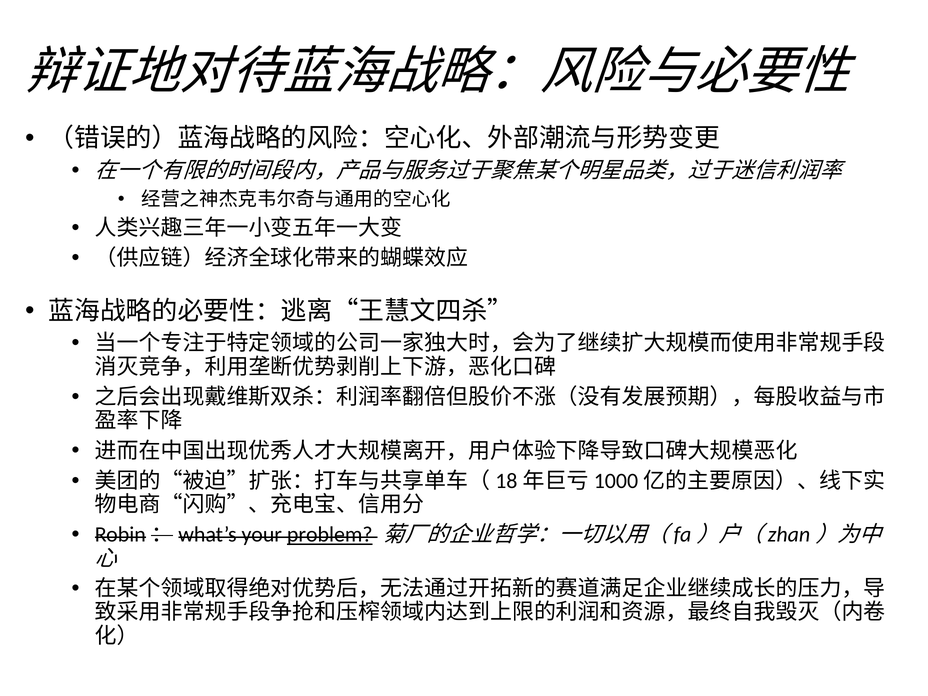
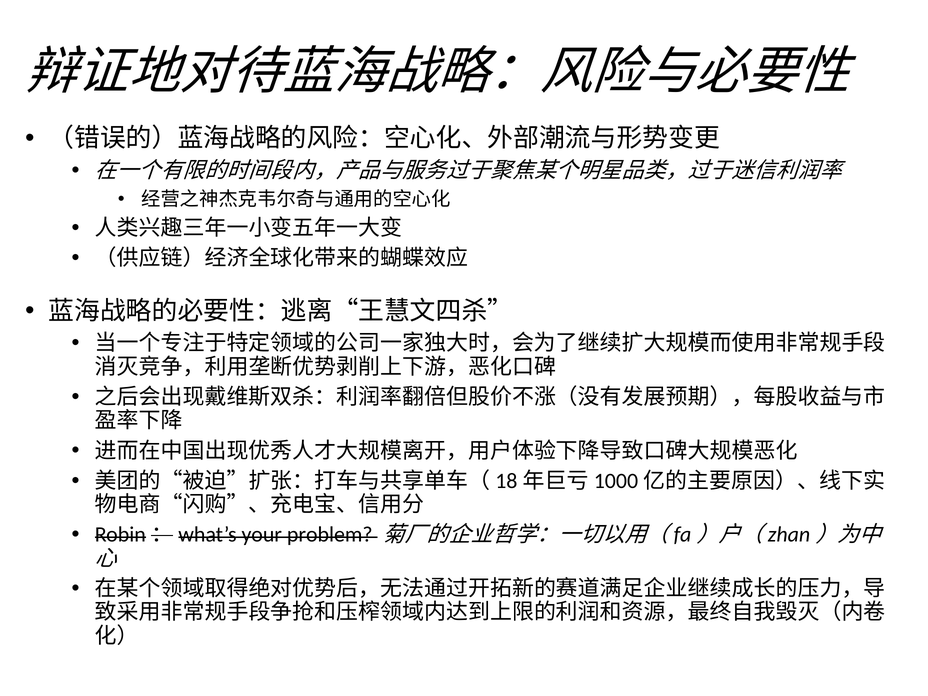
problem underline: present -> none
